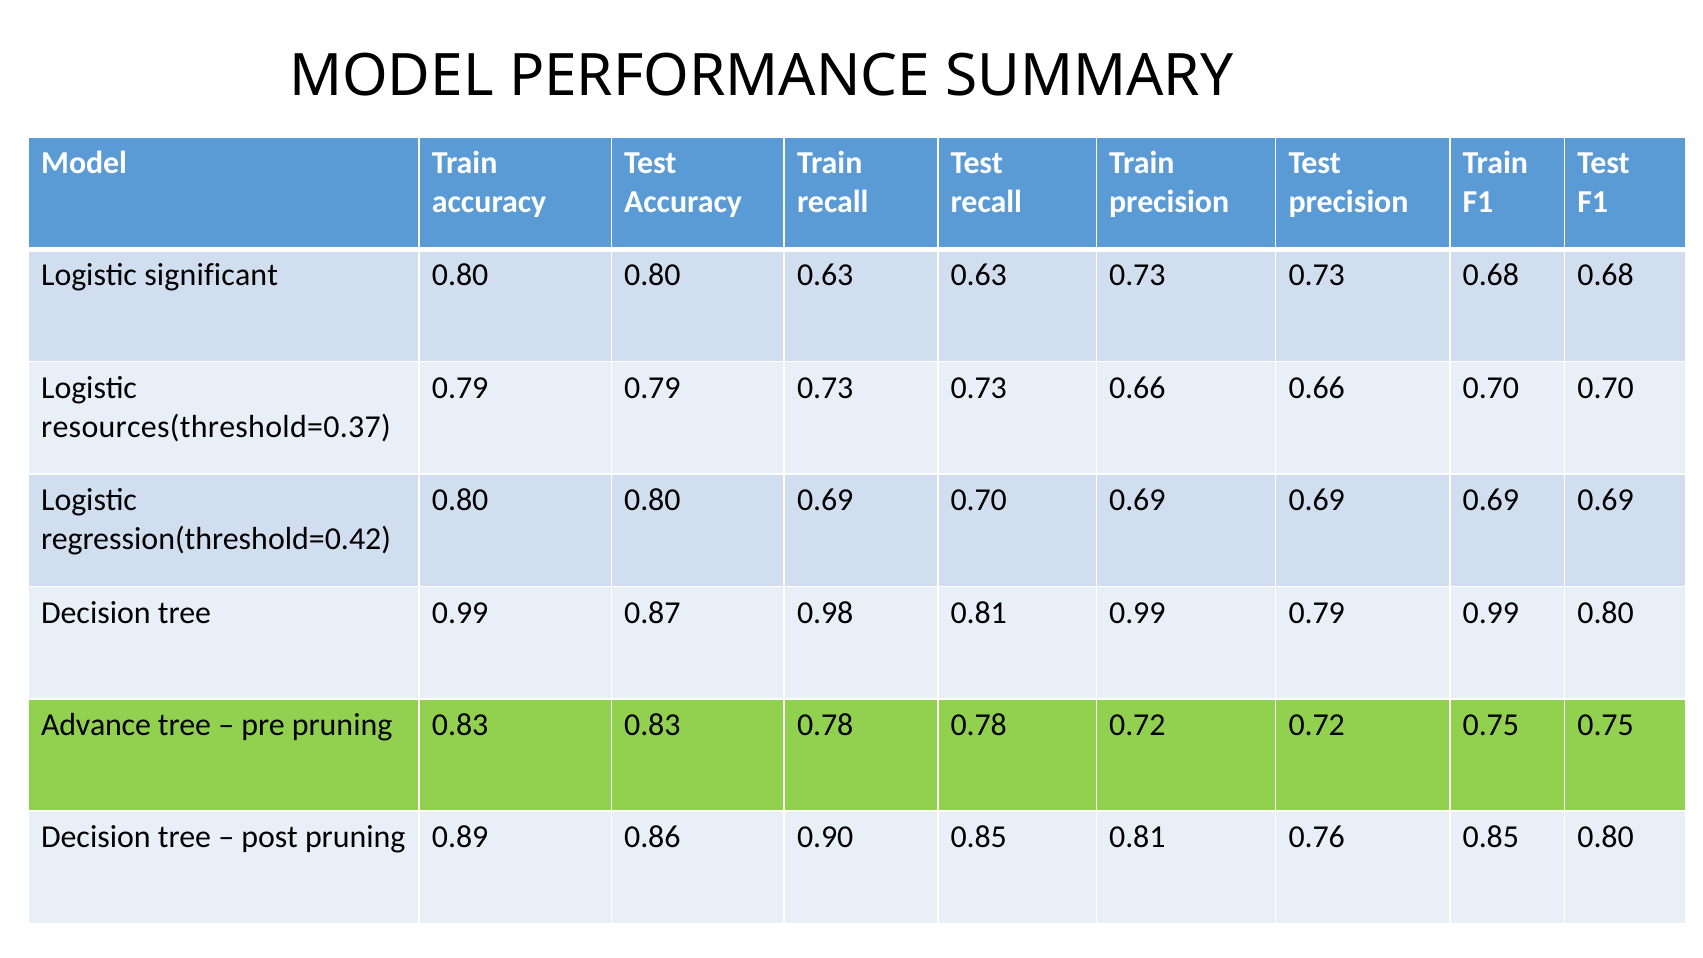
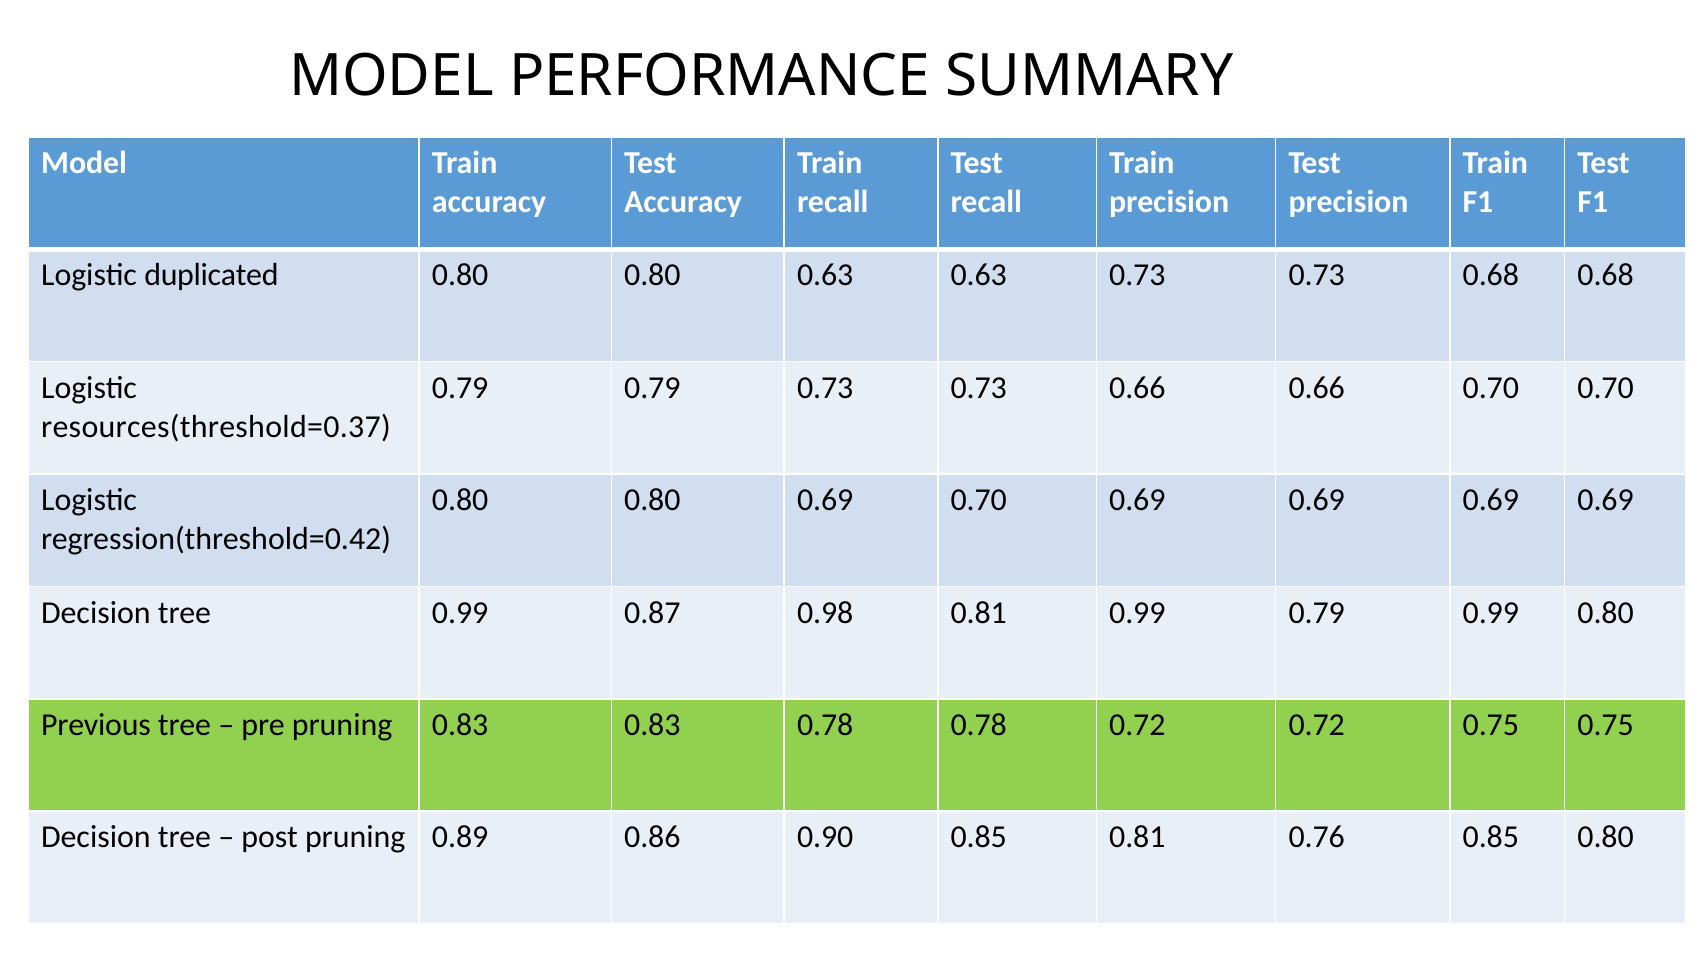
significant: significant -> duplicated
Advance: Advance -> Previous
